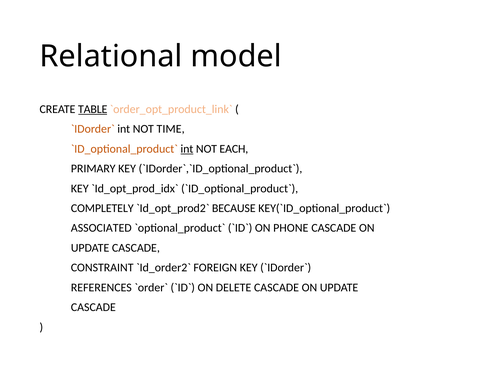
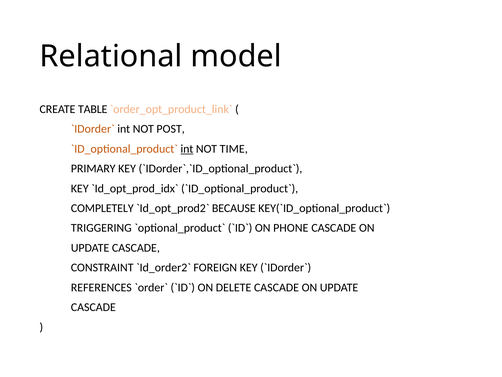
TABLE underline: present -> none
TIME: TIME -> POST
EACH: EACH -> TIME
ASSOCIATED: ASSOCIATED -> TRIGGERING
